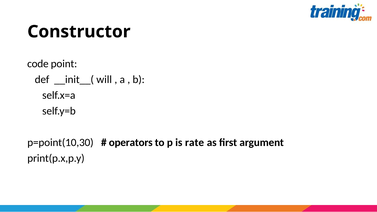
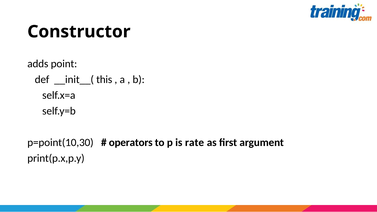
code: code -> adds
will: will -> this
